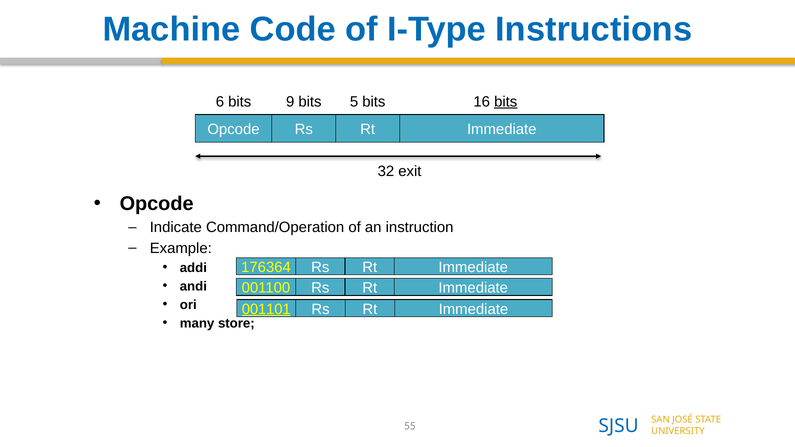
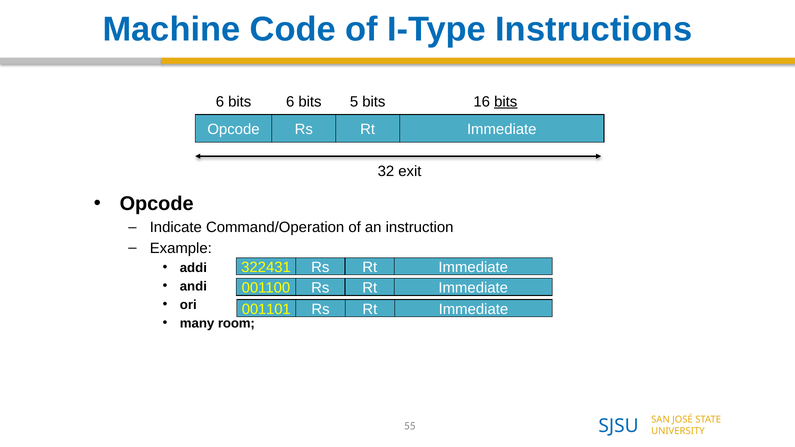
bits 9: 9 -> 6
176364: 176364 -> 322431
001101 underline: present -> none
store: store -> room
